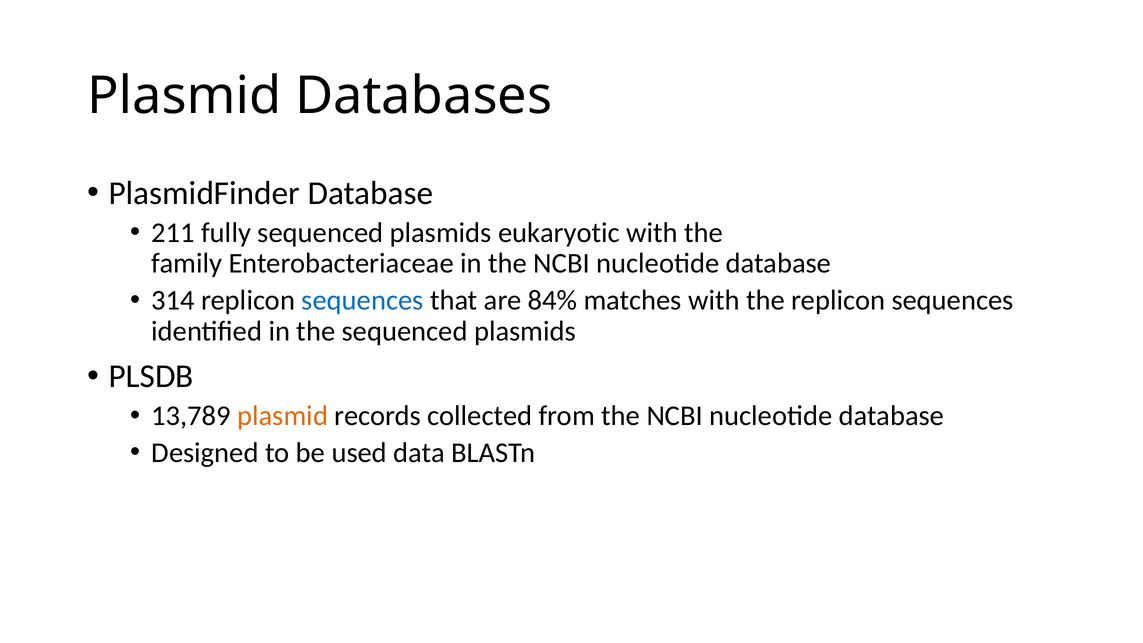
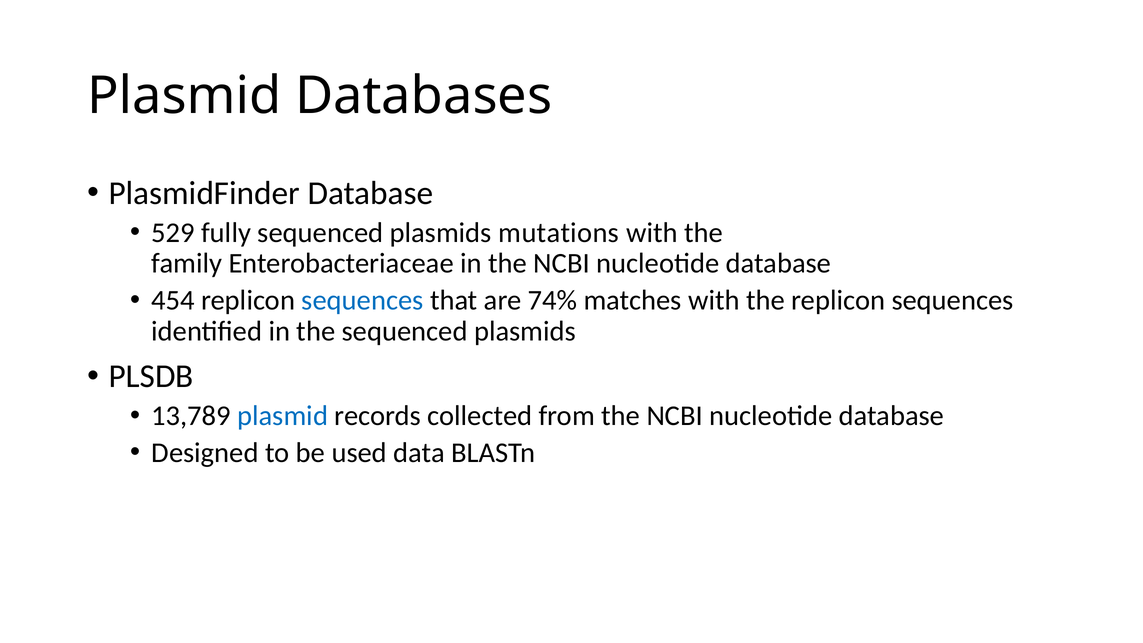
211: 211 -> 529
eukaryotic: eukaryotic -> mutations
314: 314 -> 454
84%: 84% -> 74%
plasmid at (283, 416) colour: orange -> blue
